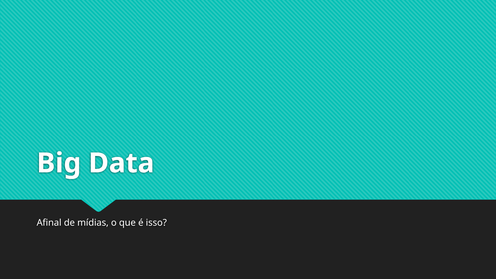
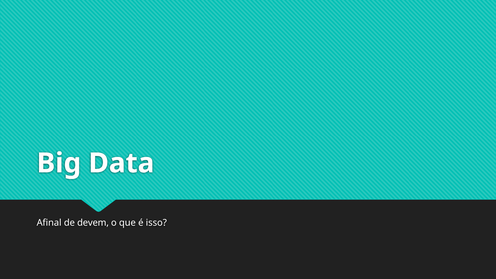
mídias: mídias -> devem
